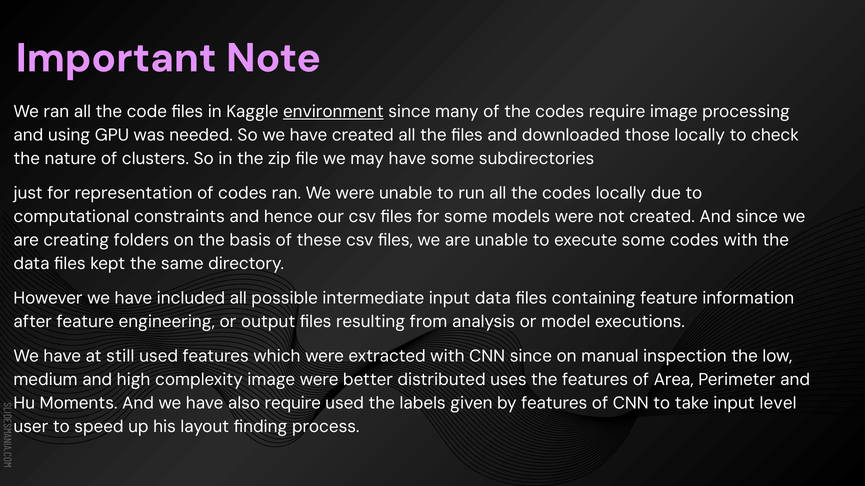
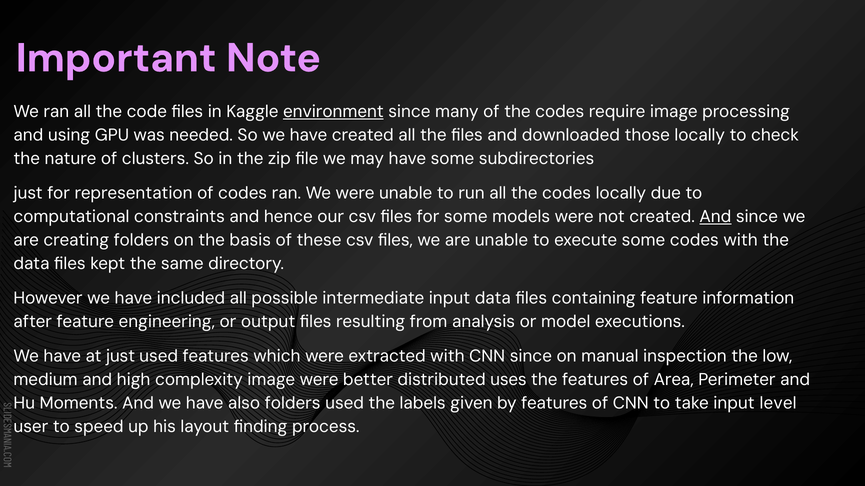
And at (715, 217) underline: none -> present
at still: still -> just
also require: require -> folders
